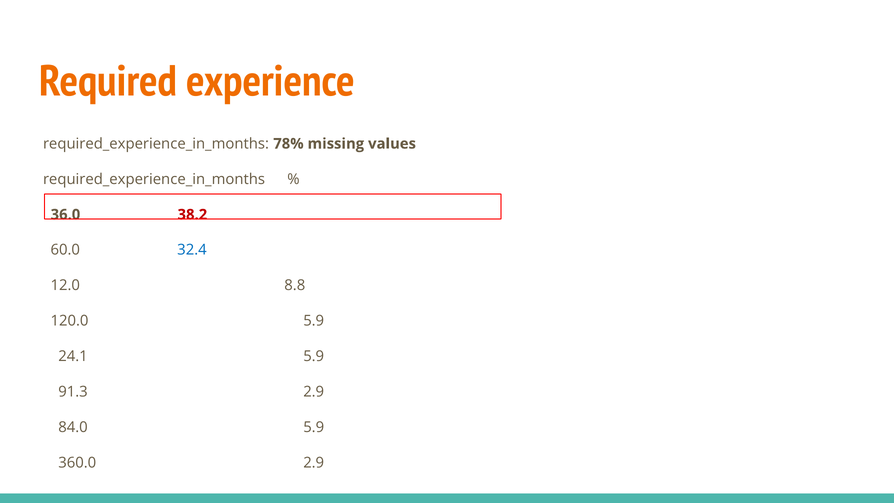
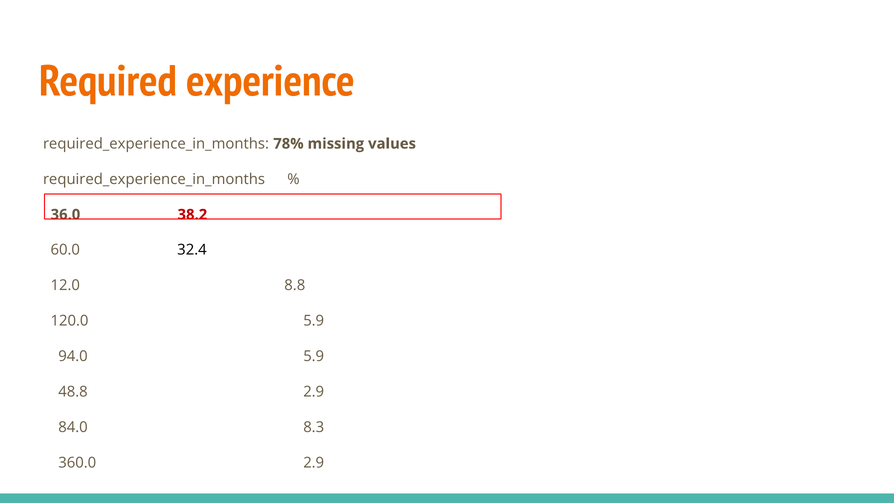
32.4 colour: blue -> black
24.1: 24.1 -> 94.0
91.3: 91.3 -> 48.8
84.0 5.9: 5.9 -> 8.3
